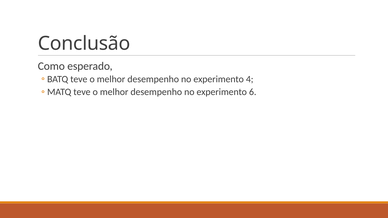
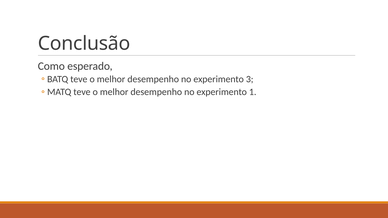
4: 4 -> 3
6: 6 -> 1
